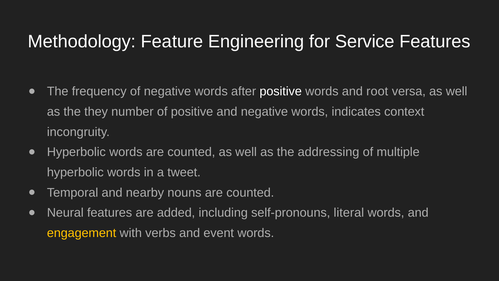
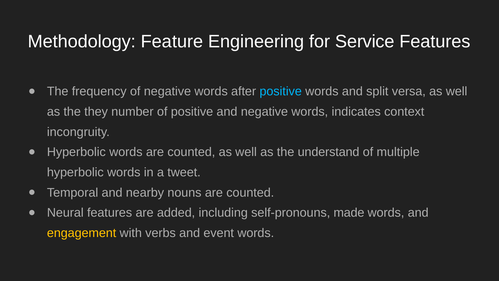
positive at (281, 91) colour: white -> light blue
root: root -> split
addressing: addressing -> understand
literal: literal -> made
